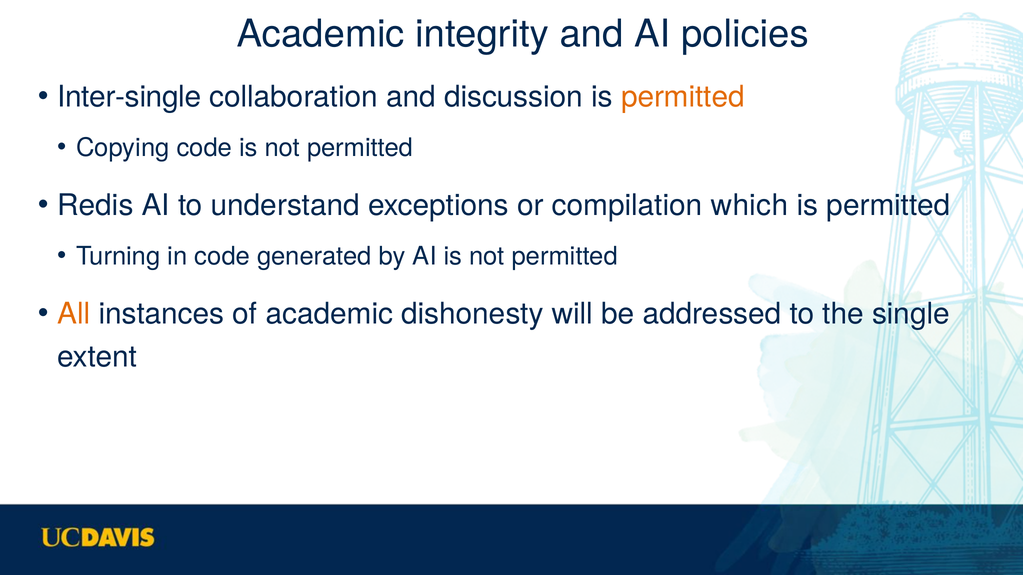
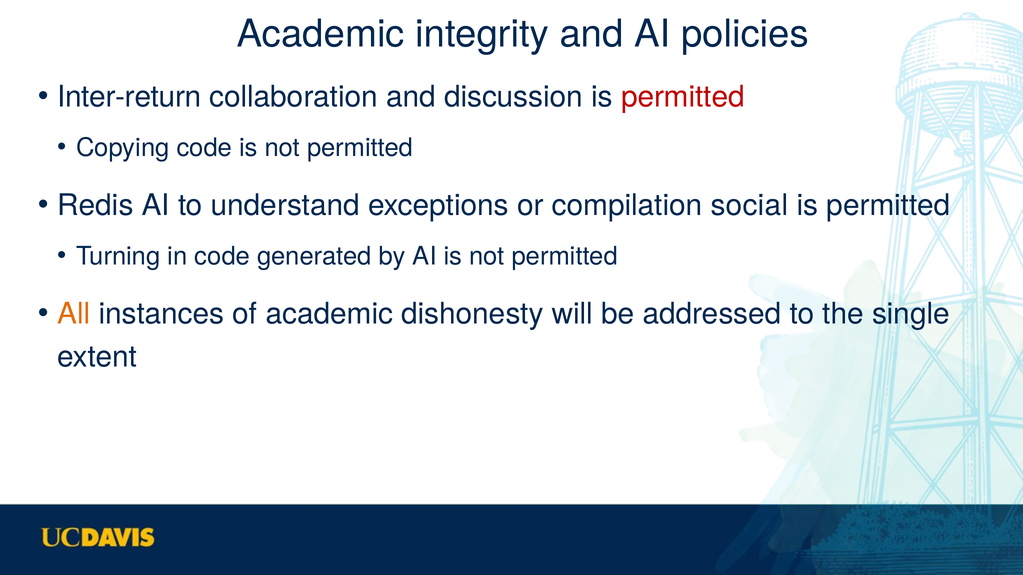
Inter-single: Inter-single -> Inter-return
permitted at (683, 97) colour: orange -> red
which: which -> social
